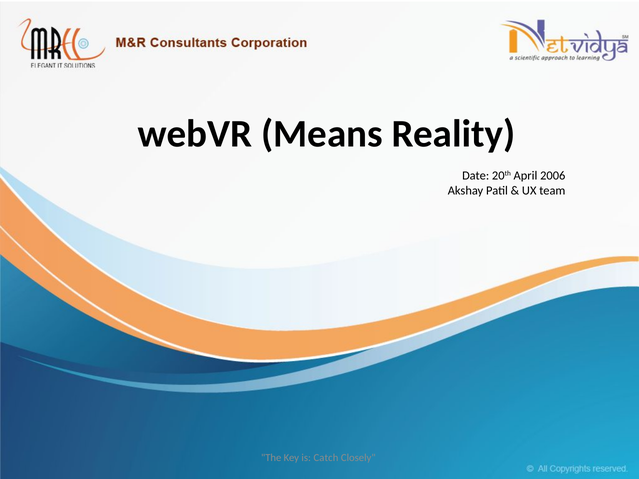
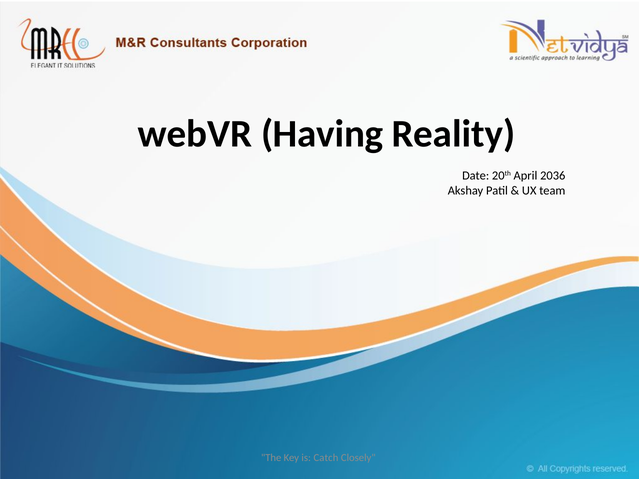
Means: Means -> Having
2006: 2006 -> 2036
